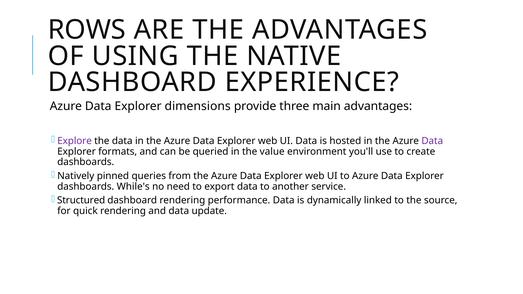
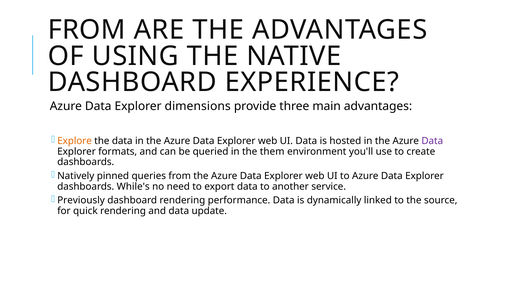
ROWS at (87, 30): ROWS -> FROM
Explore colour: purple -> orange
value: value -> them
Structured: Structured -> Previously
